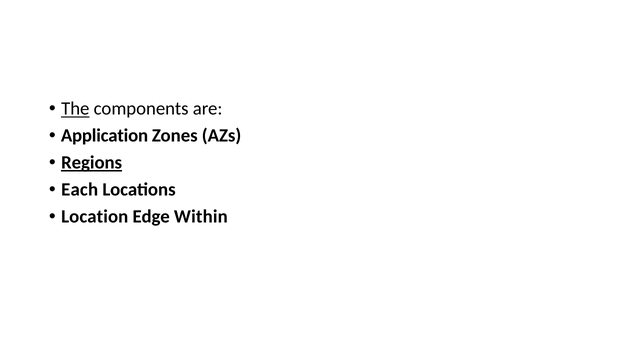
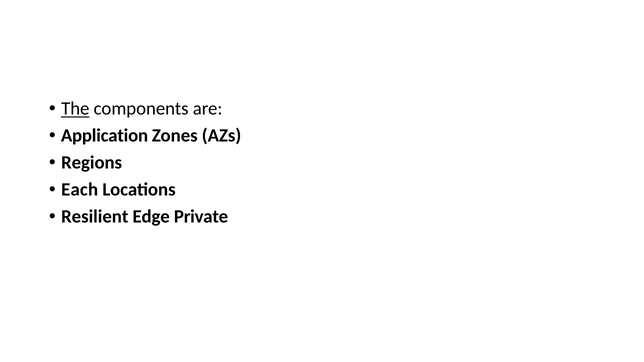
Regions underline: present -> none
Location: Location -> Resilient
Within: Within -> Private
